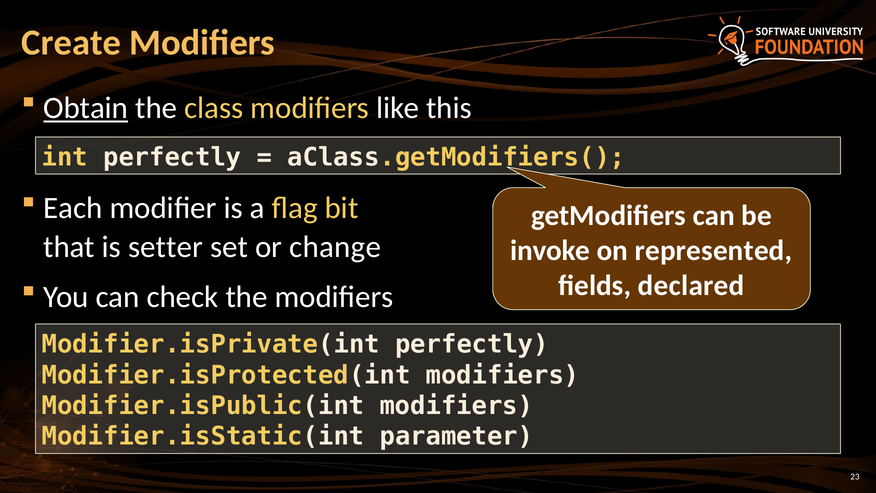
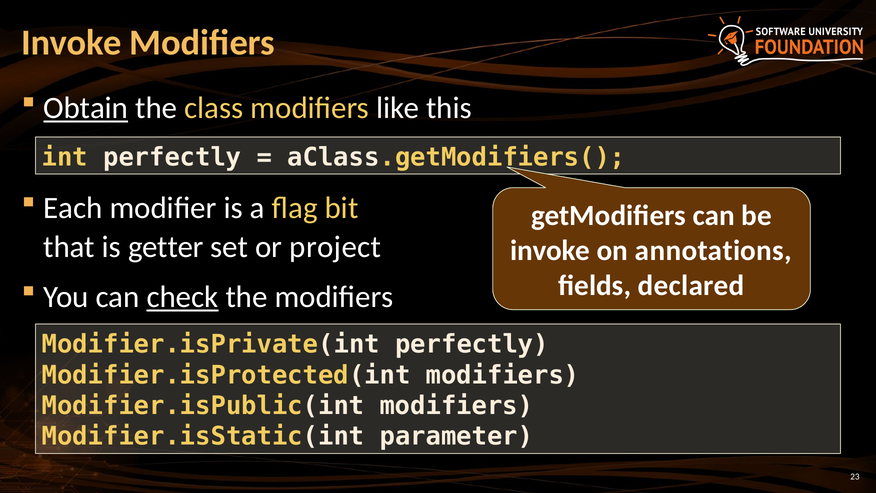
Create at (71, 43): Create -> Invoke
setter: setter -> getter
change: change -> project
represented: represented -> annotations
check underline: none -> present
